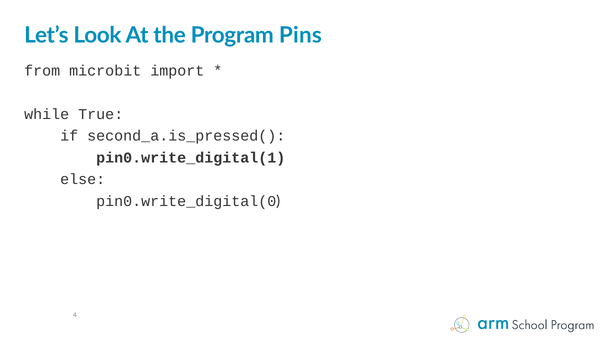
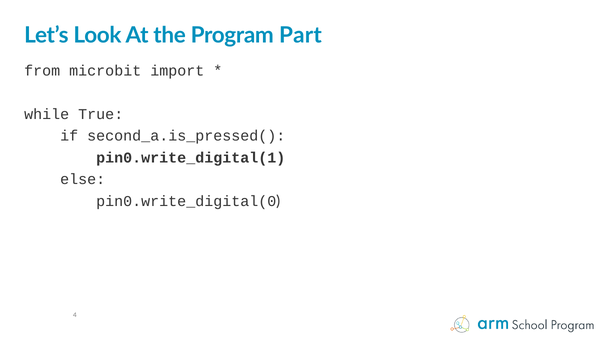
Pins: Pins -> Part
